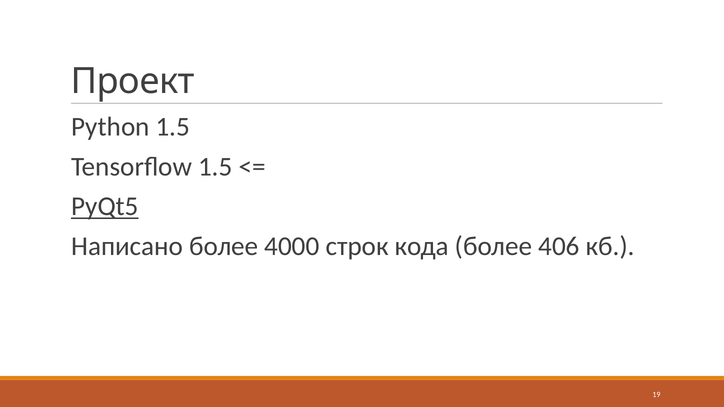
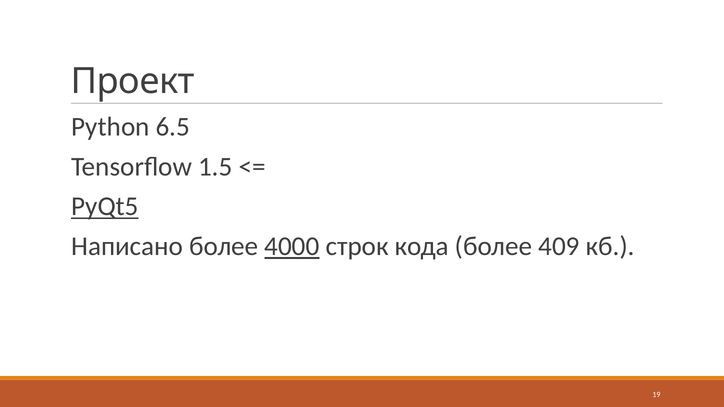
Python 1.5: 1.5 -> 6.5
4000 underline: none -> present
406: 406 -> 409
